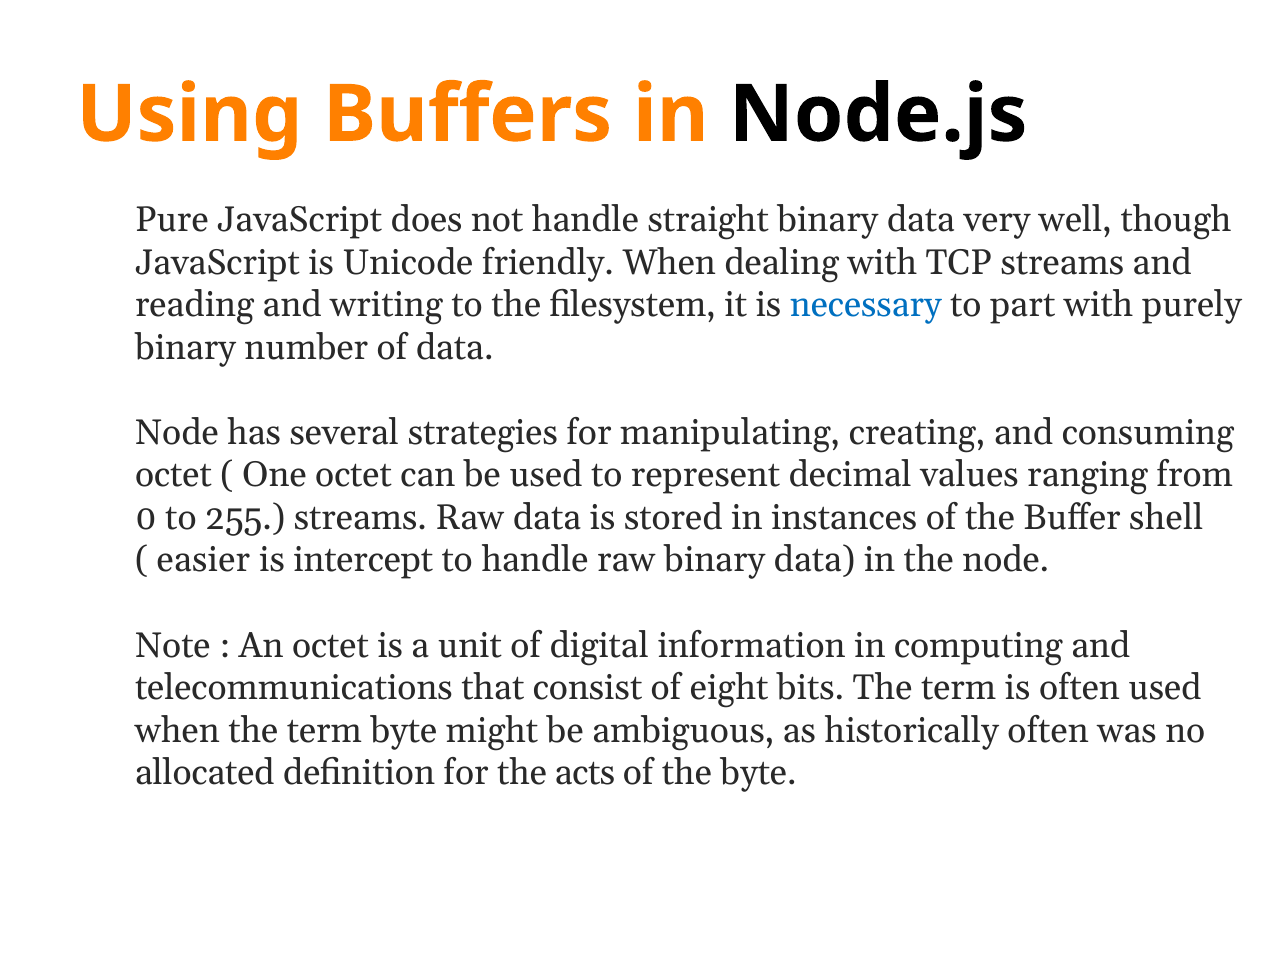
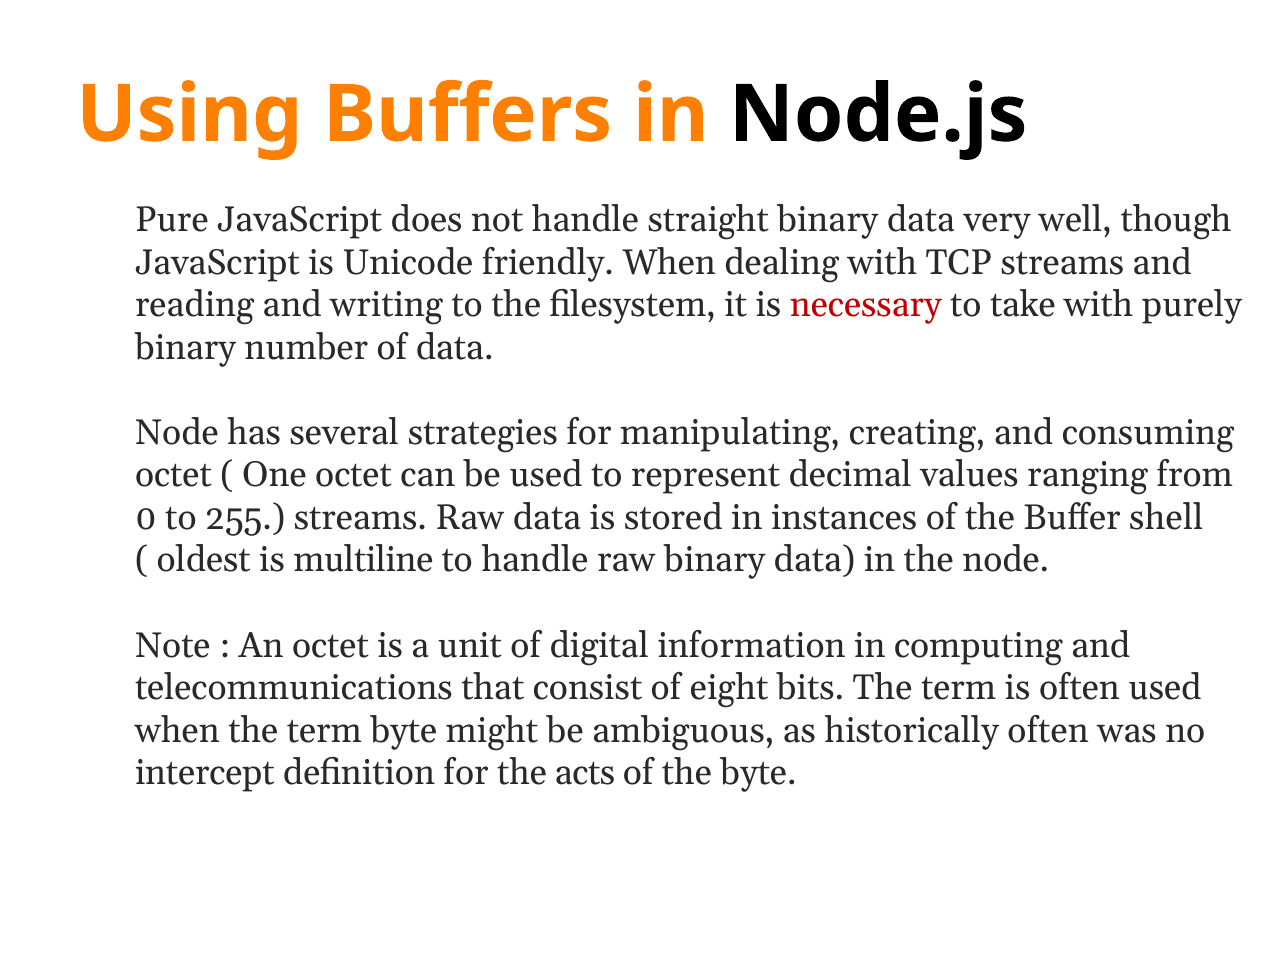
necessary colour: blue -> red
part: part -> take
easier: easier -> oldest
intercept: intercept -> multiline
allocated: allocated -> intercept
